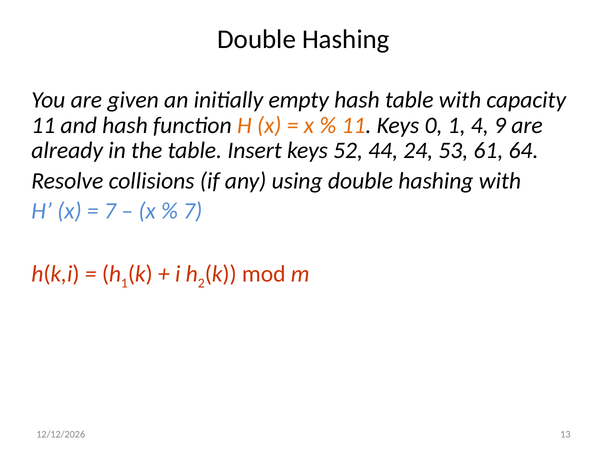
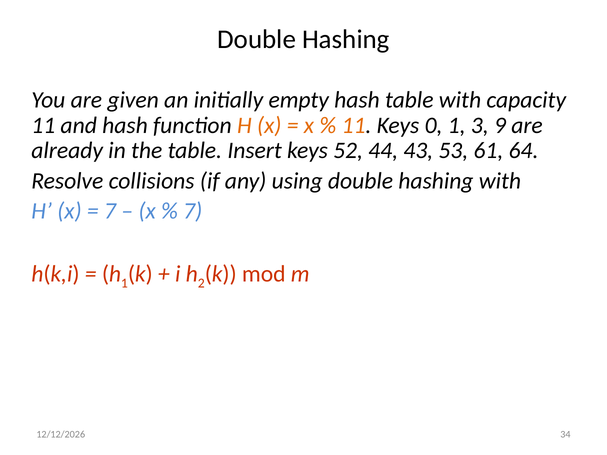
4: 4 -> 3
24: 24 -> 43
13: 13 -> 34
